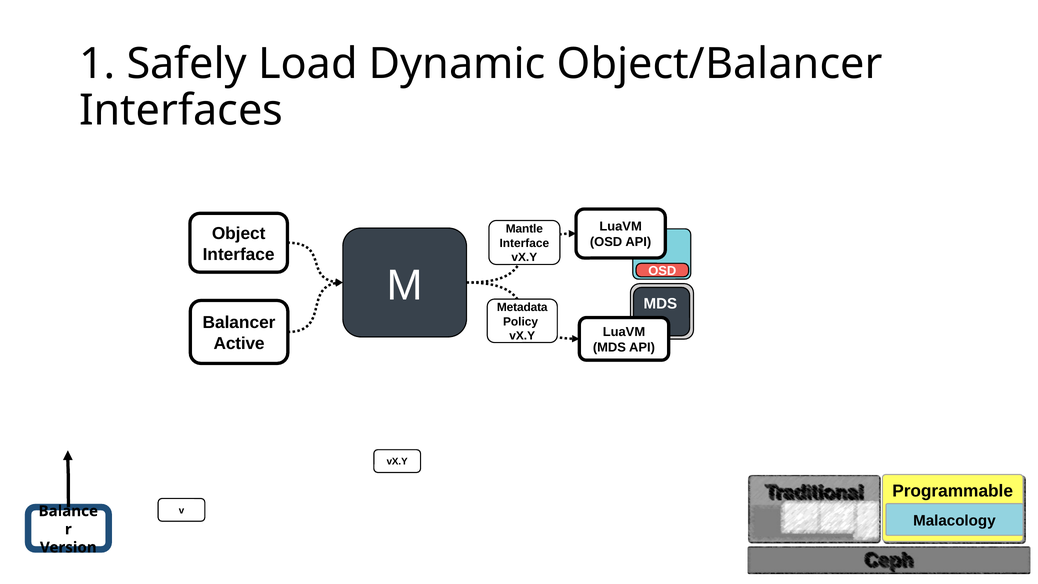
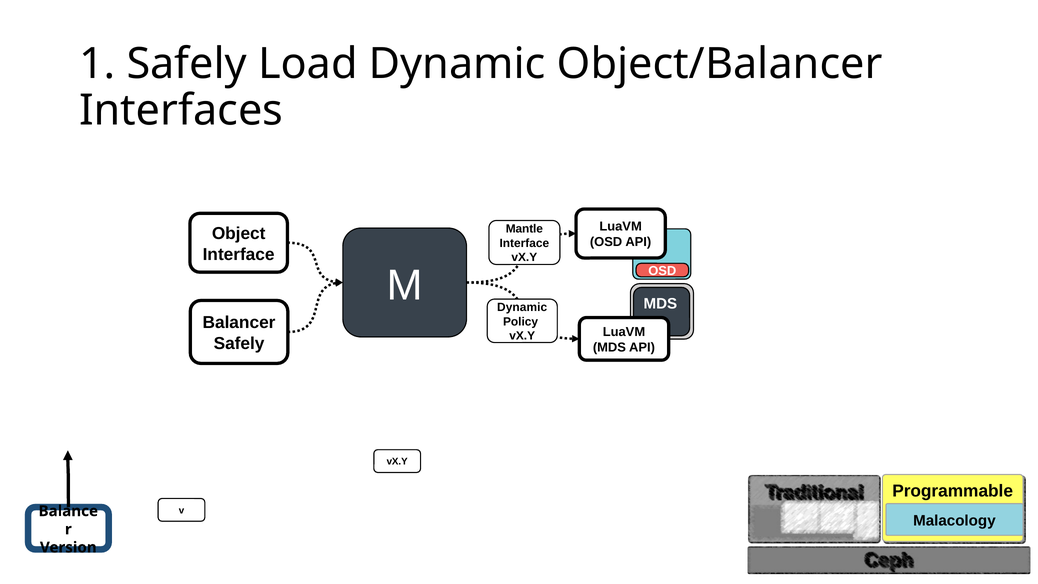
Metadata at (522, 307): Metadata -> Dynamic
Active at (239, 343): Active -> Safely
